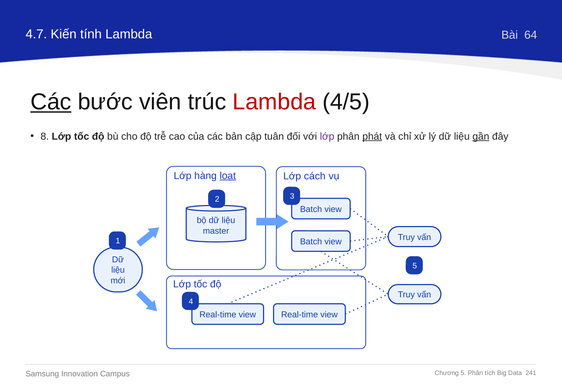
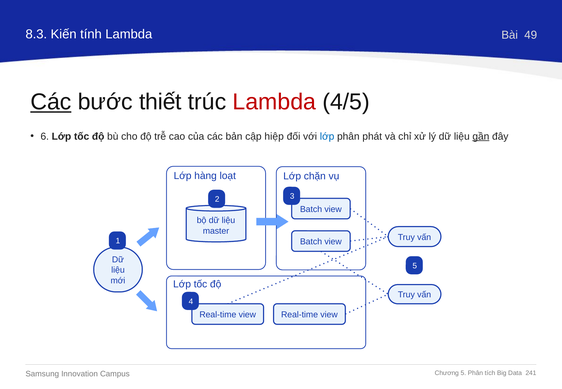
4.7: 4.7 -> 8.3
64: 64 -> 49
viên: viên -> thiết
8: 8 -> 6
tuân: tuân -> hiệp
lớp at (327, 136) colour: purple -> blue
phát underline: present -> none
loạt underline: present -> none
cách: cách -> chặn
